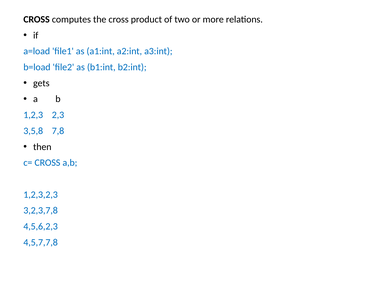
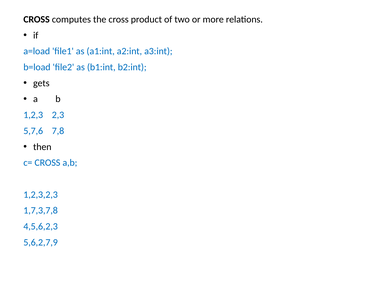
3,5,8: 3,5,8 -> 5,7,6
3,2,3,7,8: 3,2,3,7,8 -> 1,7,3,7,8
4,5,7,7,8: 4,5,7,7,8 -> 5,6,2,7,9
